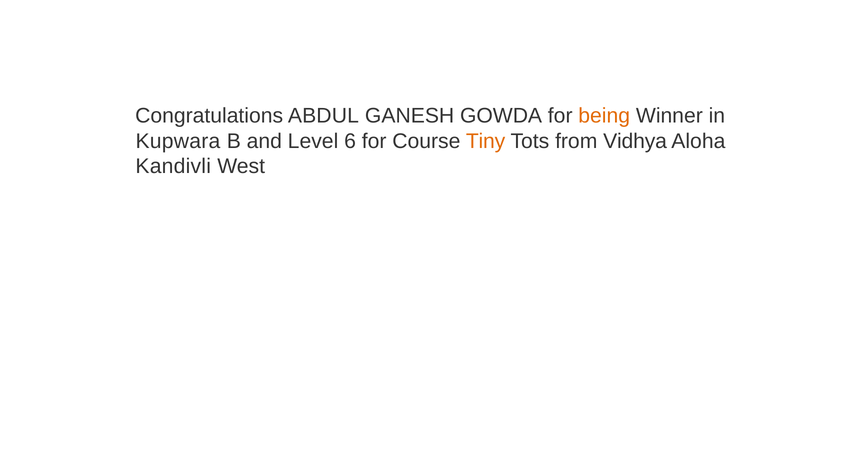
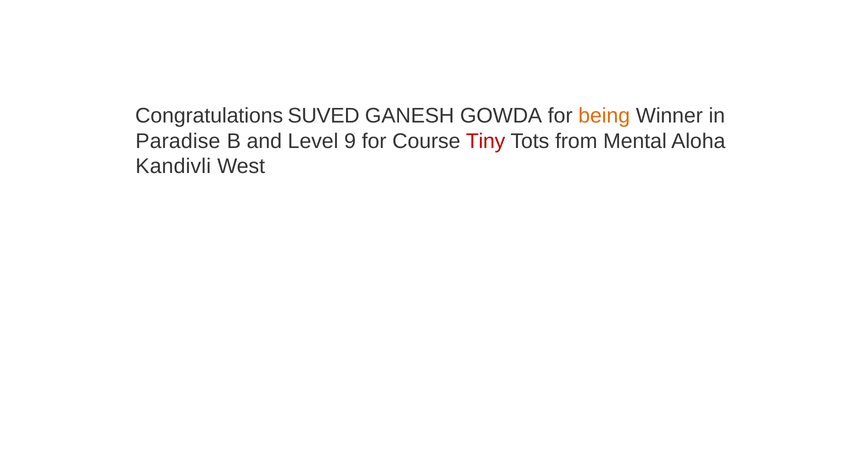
ABDUL: ABDUL -> SUVED
Kupwara: Kupwara -> Paradise
6: 6 -> 9
Tiny colour: orange -> red
Vidhya: Vidhya -> Mental
